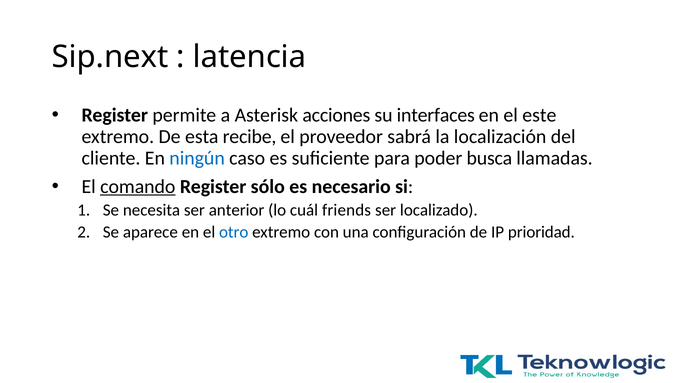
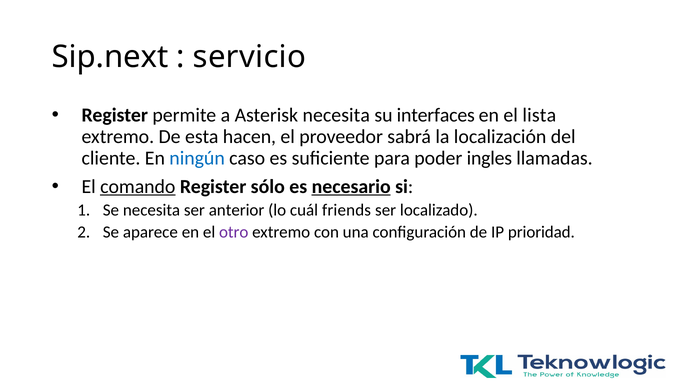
latencia: latencia -> servicio
Asterisk acciones: acciones -> necesita
este: este -> lista
recibe: recibe -> hacen
busca: busca -> ingles
necesario underline: none -> present
otro colour: blue -> purple
